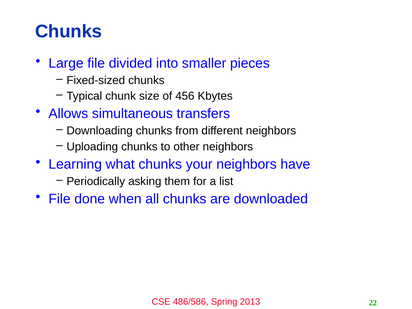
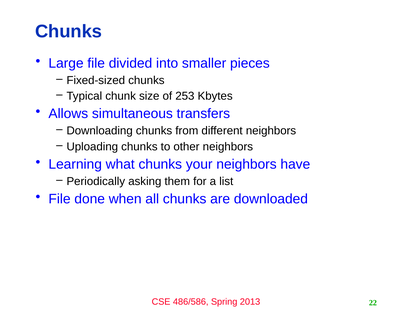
456: 456 -> 253
